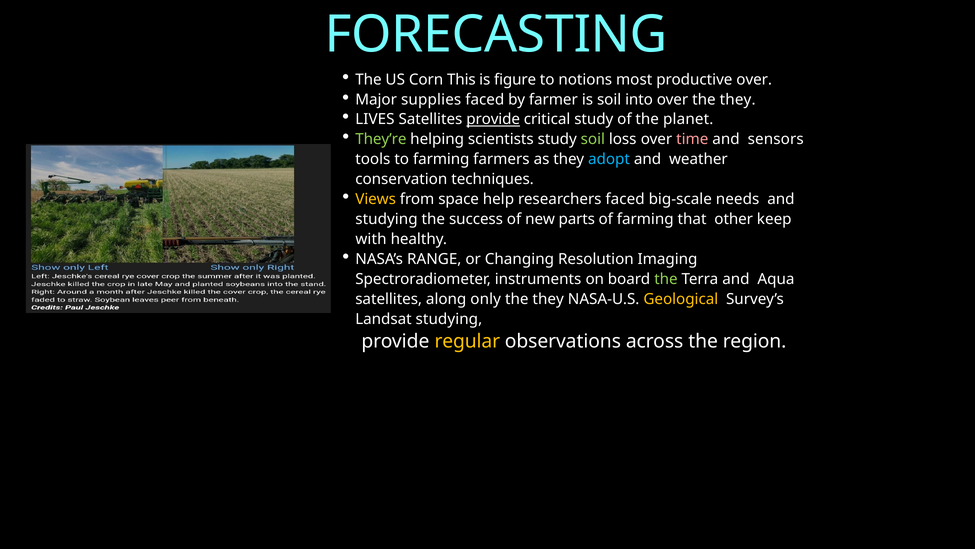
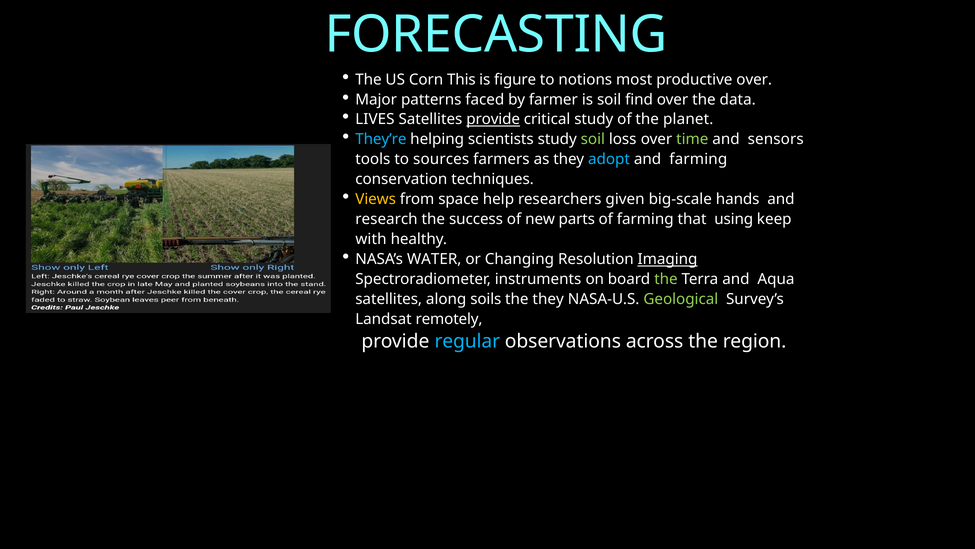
supplies: supplies -> patterns
into: into -> find
over the they: they -> data
They’re colour: light green -> light blue
time colour: pink -> light green
to farming: farming -> sources
and weather: weather -> farming
researchers faced: faced -> given
needs: needs -> hands
studying at (386, 219): studying -> research
other: other -> using
RANGE: RANGE -> WATER
Imaging underline: none -> present
only: only -> soils
Geological colour: yellow -> light green
Landsat studying: studying -> remotely
regular colour: yellow -> light blue
